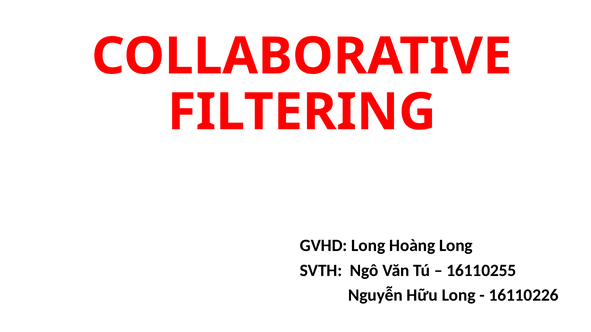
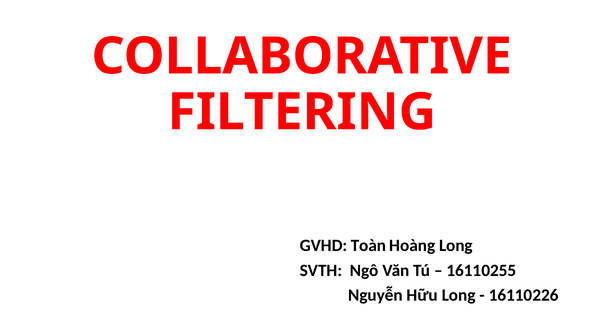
GVHD Long: Long -> Toàn
